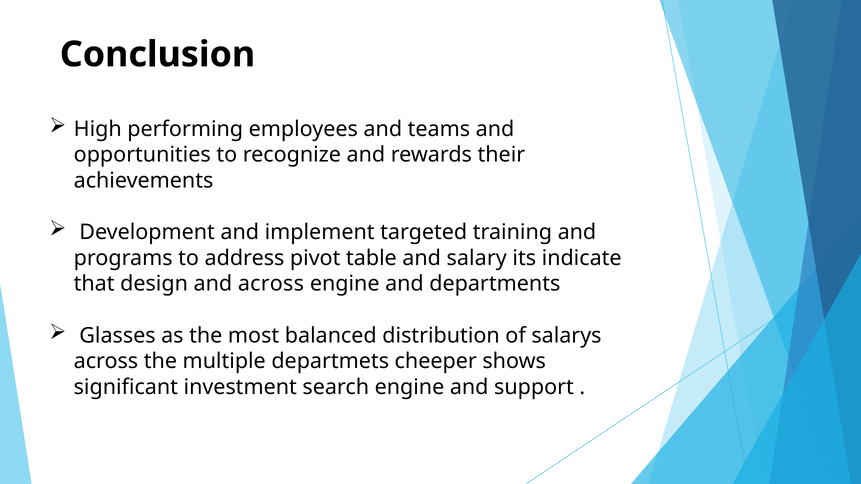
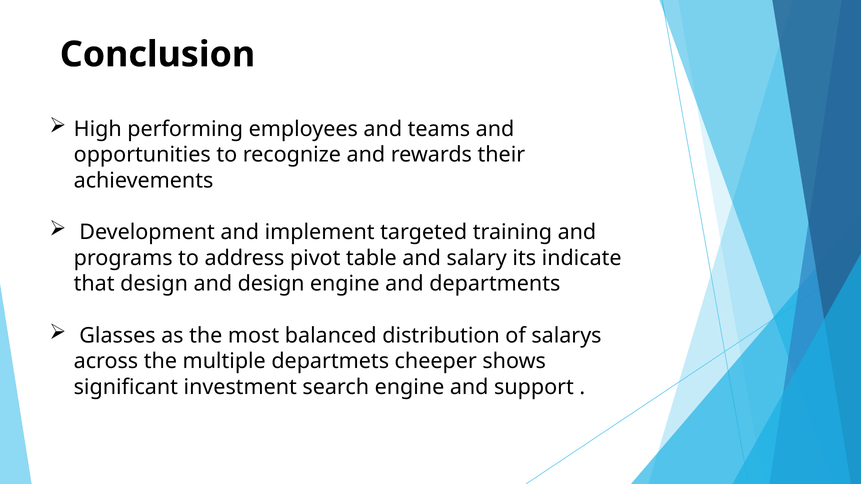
and across: across -> design
